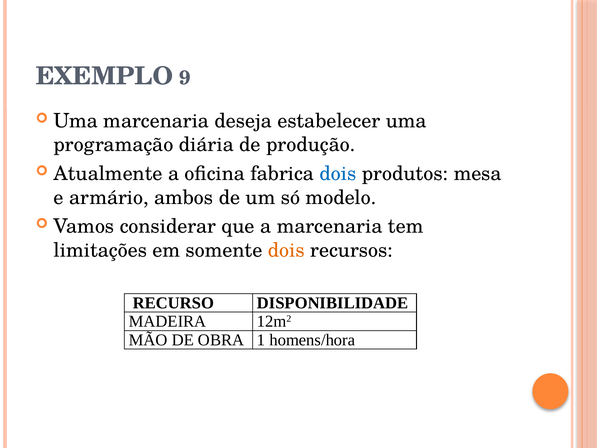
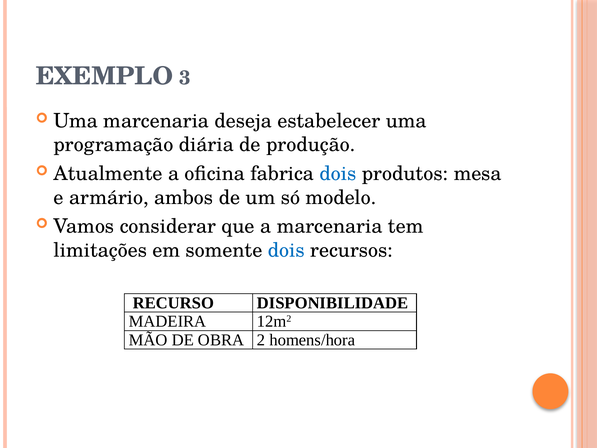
9: 9 -> 3
dois at (286, 250) colour: orange -> blue
1: 1 -> 2
